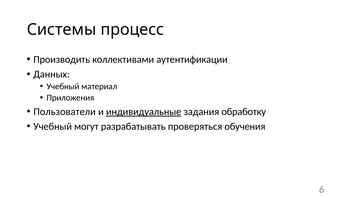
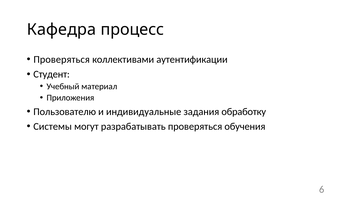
Системы: Системы -> Кафедра
Производить at (62, 59): Производить -> Проверяться
Данных: Данных -> Студент
Пользователи: Пользователи -> Пользователю
индивидуальные underline: present -> none
Учебный at (53, 126): Учебный -> Системы
